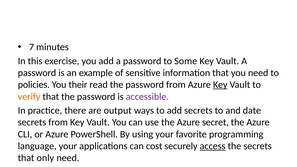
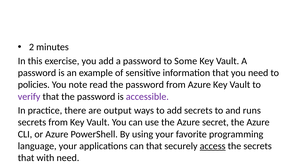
7: 7 -> 2
their: their -> note
Key at (220, 85) underline: present -> none
verify colour: orange -> purple
and date: date -> runs
can cost: cost -> that
that only: only -> with
